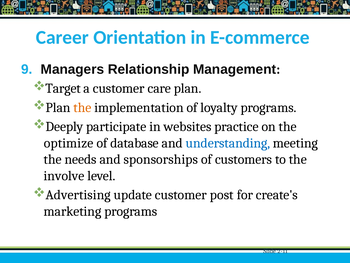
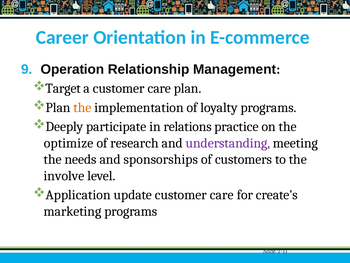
Managers: Managers -> Operation
websites: websites -> relations
database: database -> research
understanding colour: blue -> purple
Advertising: Advertising -> Application
update customer post: post -> care
